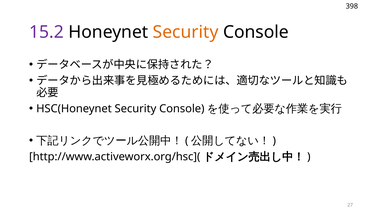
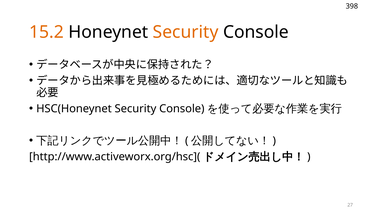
15.2 colour: purple -> orange
